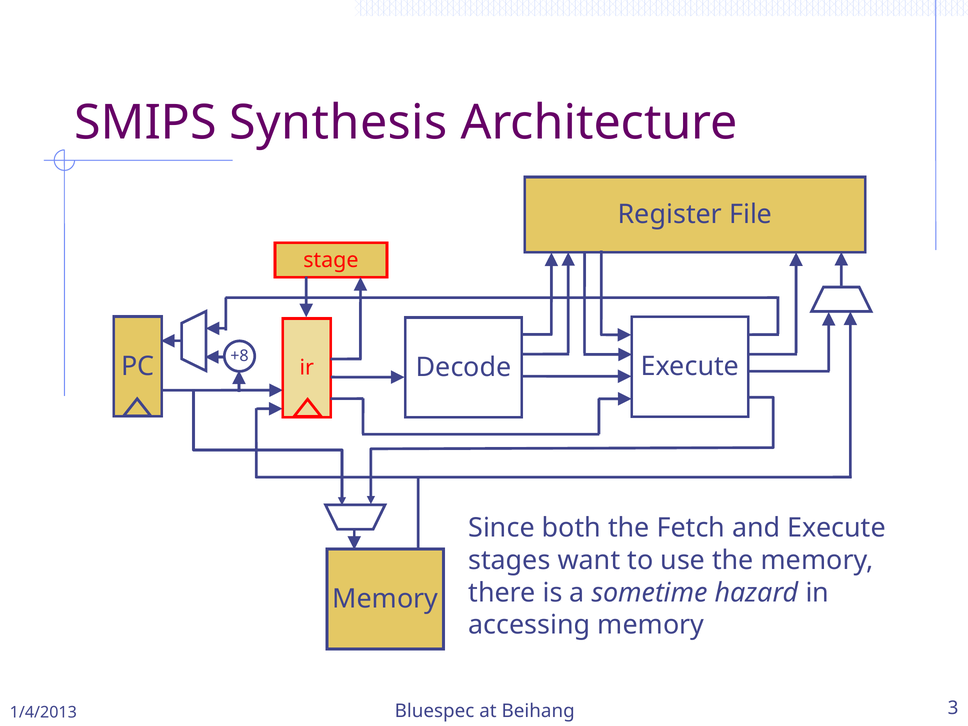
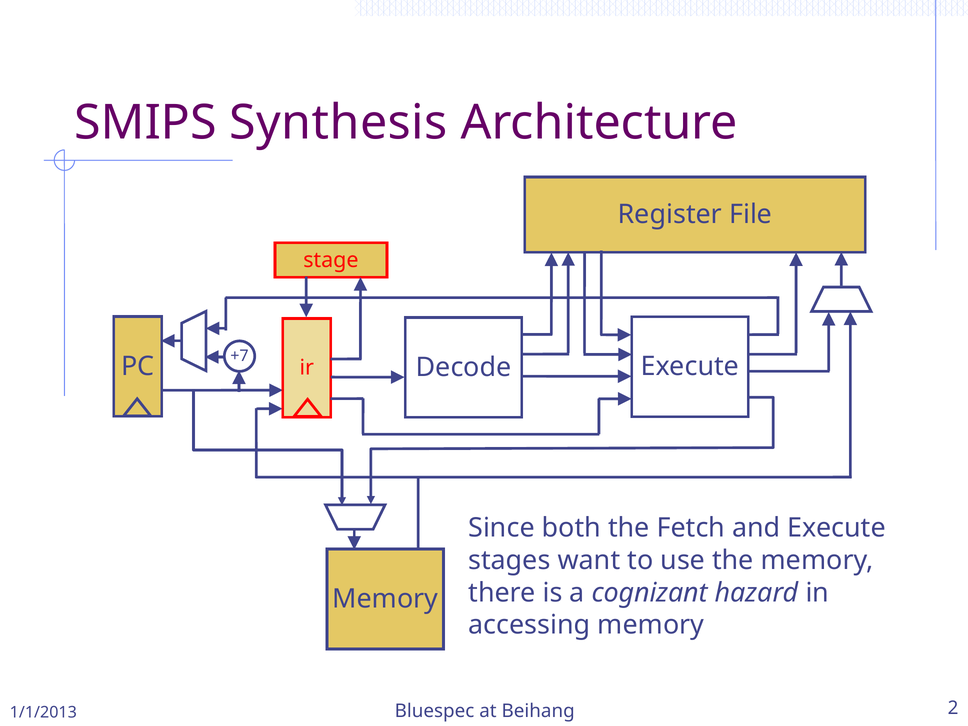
+8: +8 -> +7
sometime: sometime -> cognizant
1/4/2013: 1/4/2013 -> 1/1/2013
3: 3 -> 2
